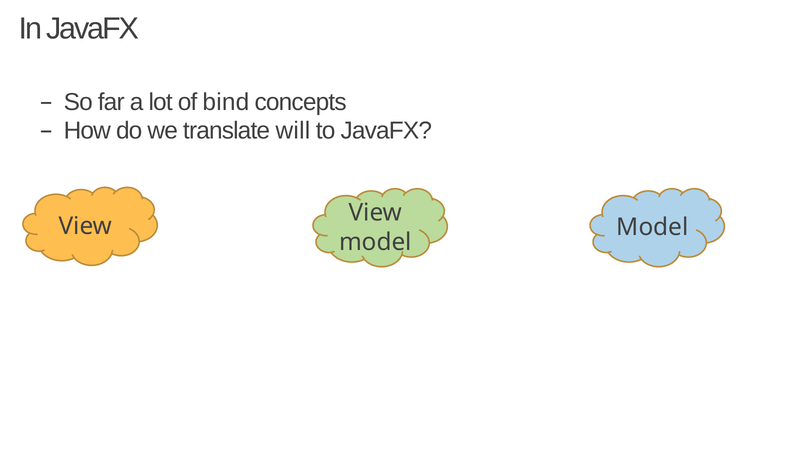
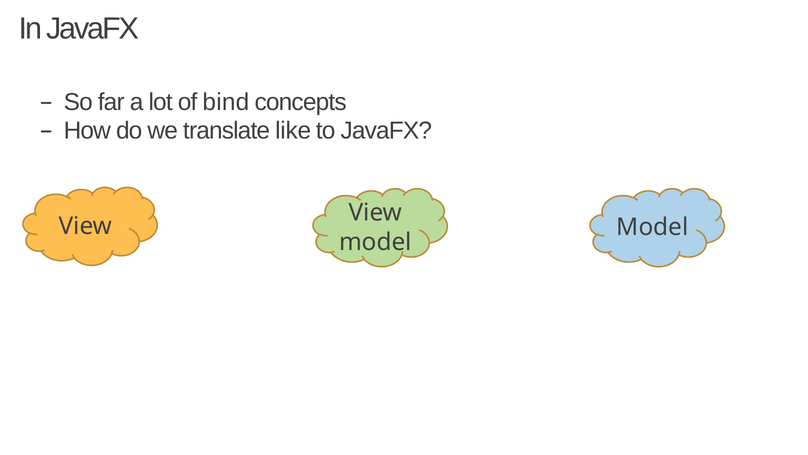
will: will -> like
